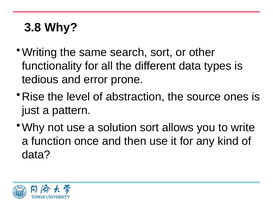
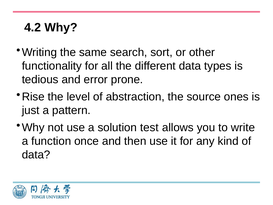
3.8: 3.8 -> 4.2
solution sort: sort -> test
